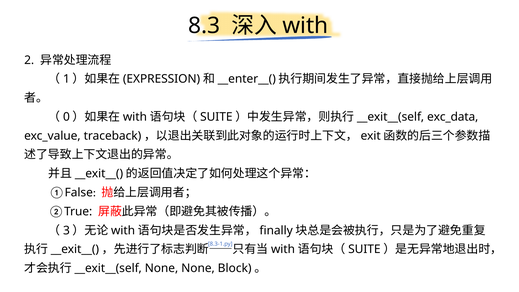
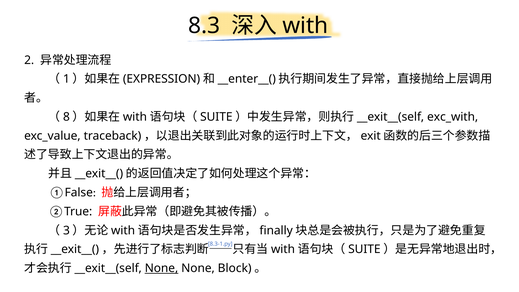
0: 0 -> 8
exc_data: exc_data -> exc_with
None at (162, 268) underline: none -> present
